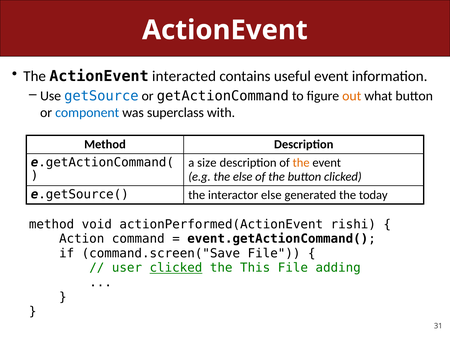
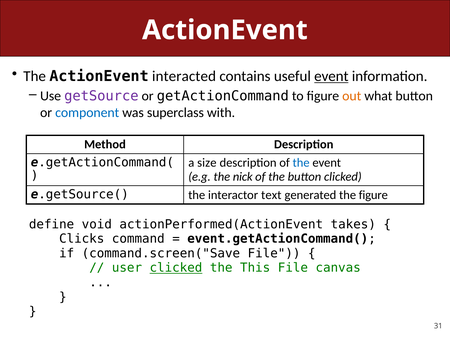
event at (331, 76) underline: none -> present
getSource colour: blue -> purple
the at (301, 163) colour: orange -> blue
the else: else -> nick
interactor else: else -> text
the today: today -> figure
method at (52, 224): method -> define
rishi: rishi -> takes
Action: Action -> Clicks
adding: adding -> canvas
